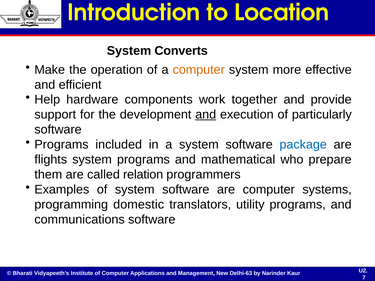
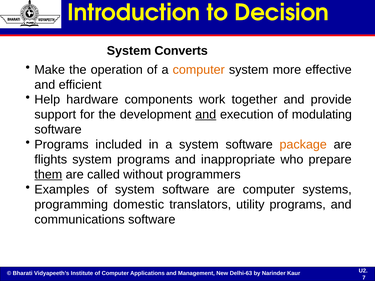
Location: Location -> Decision
particularly: particularly -> modulating
package colour: blue -> orange
mathematical: mathematical -> inappropriate
them underline: none -> present
relation: relation -> without
